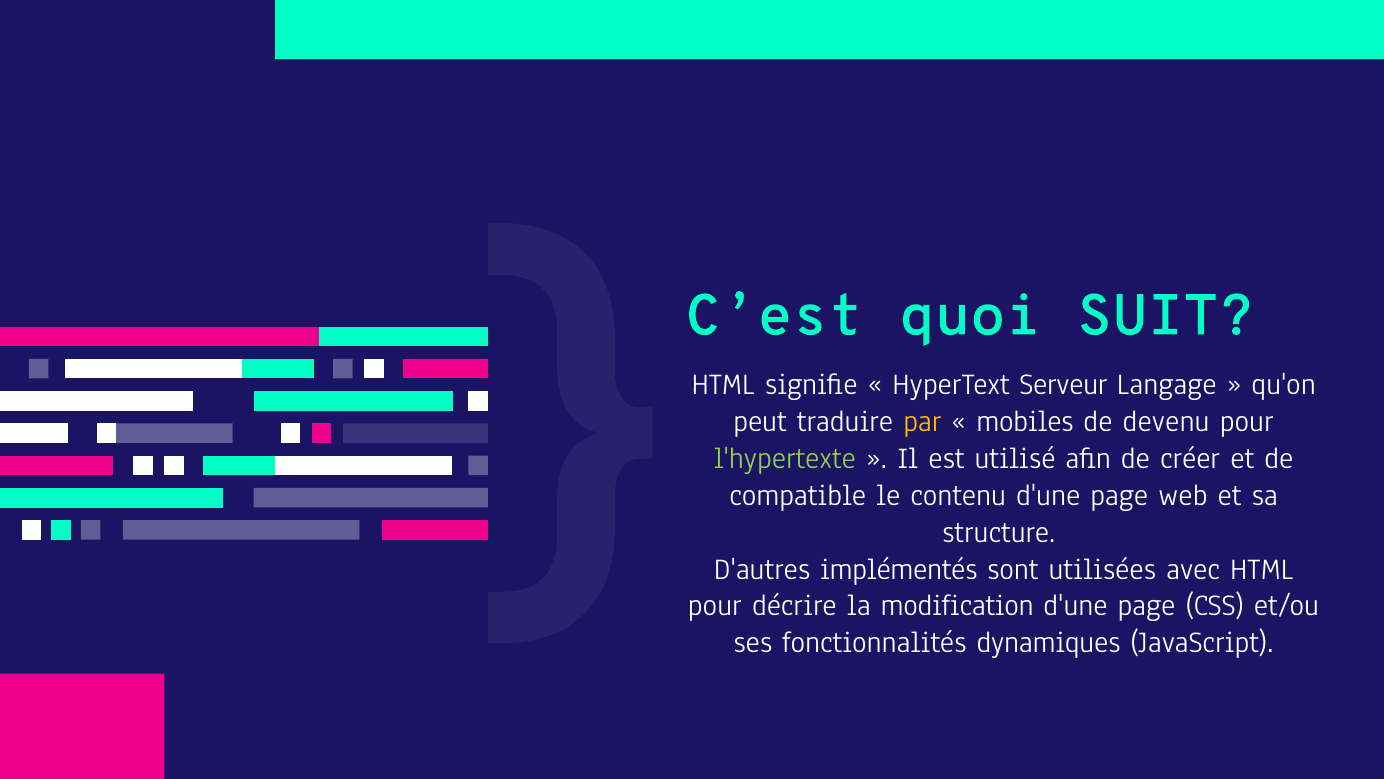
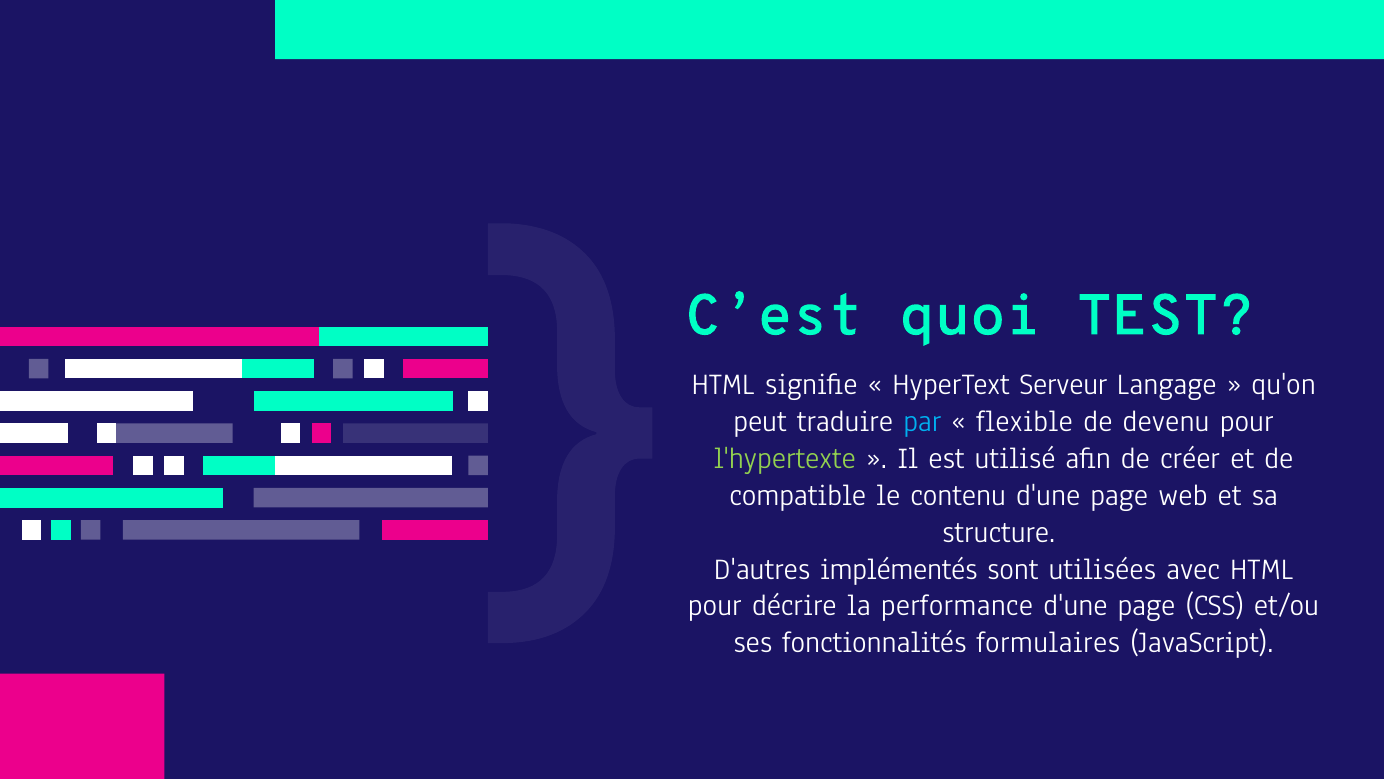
SUIT: SUIT -> TEST
par colour: yellow -> light blue
mobiles: mobiles -> flexible
modification: modification -> performance
dynamiques: dynamiques -> formulaires
